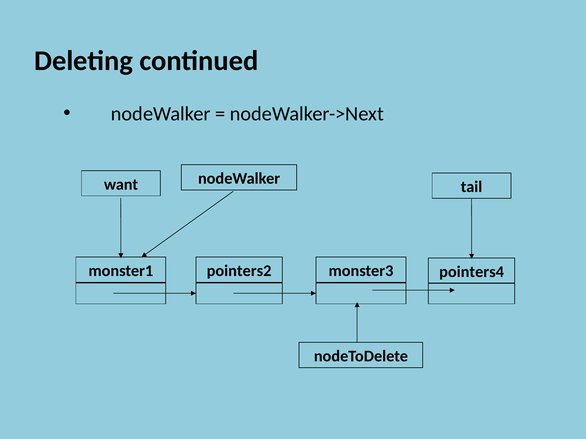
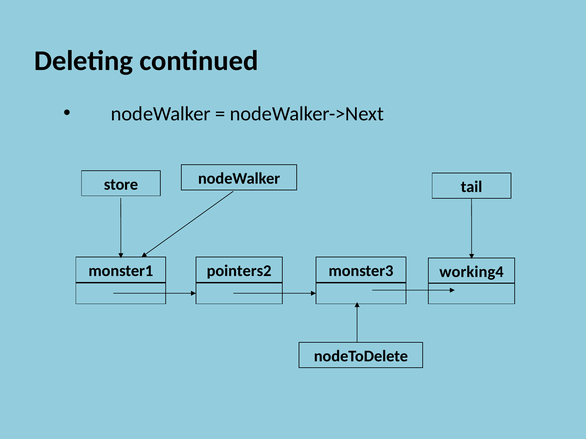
want: want -> store
pointers4: pointers4 -> working4
